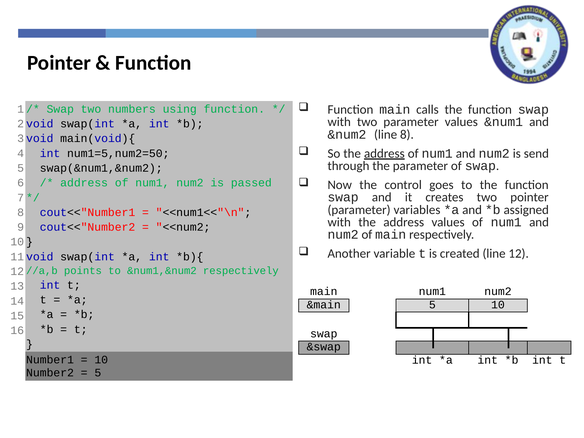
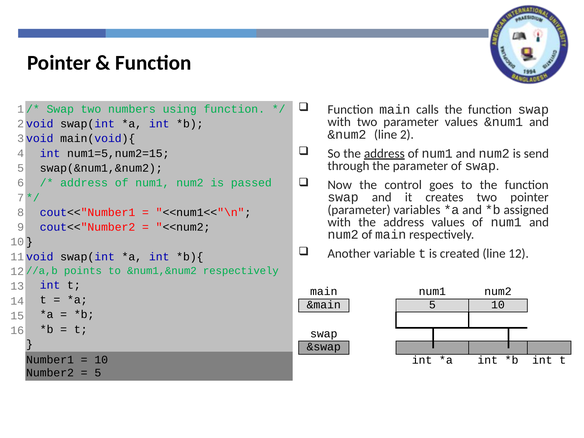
line 8: 8 -> 2
num1=5,num2=50: num1=5,num2=50 -> num1=5,num2=15
